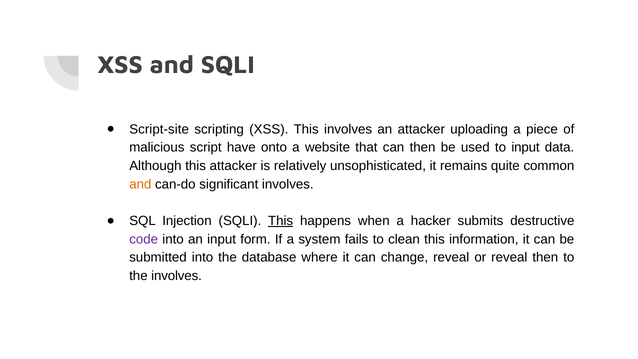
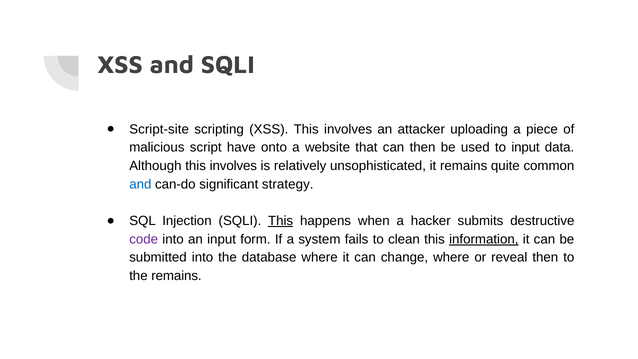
Although this attacker: attacker -> involves
and at (140, 184) colour: orange -> blue
significant involves: involves -> strategy
information underline: none -> present
change reveal: reveal -> where
the involves: involves -> remains
